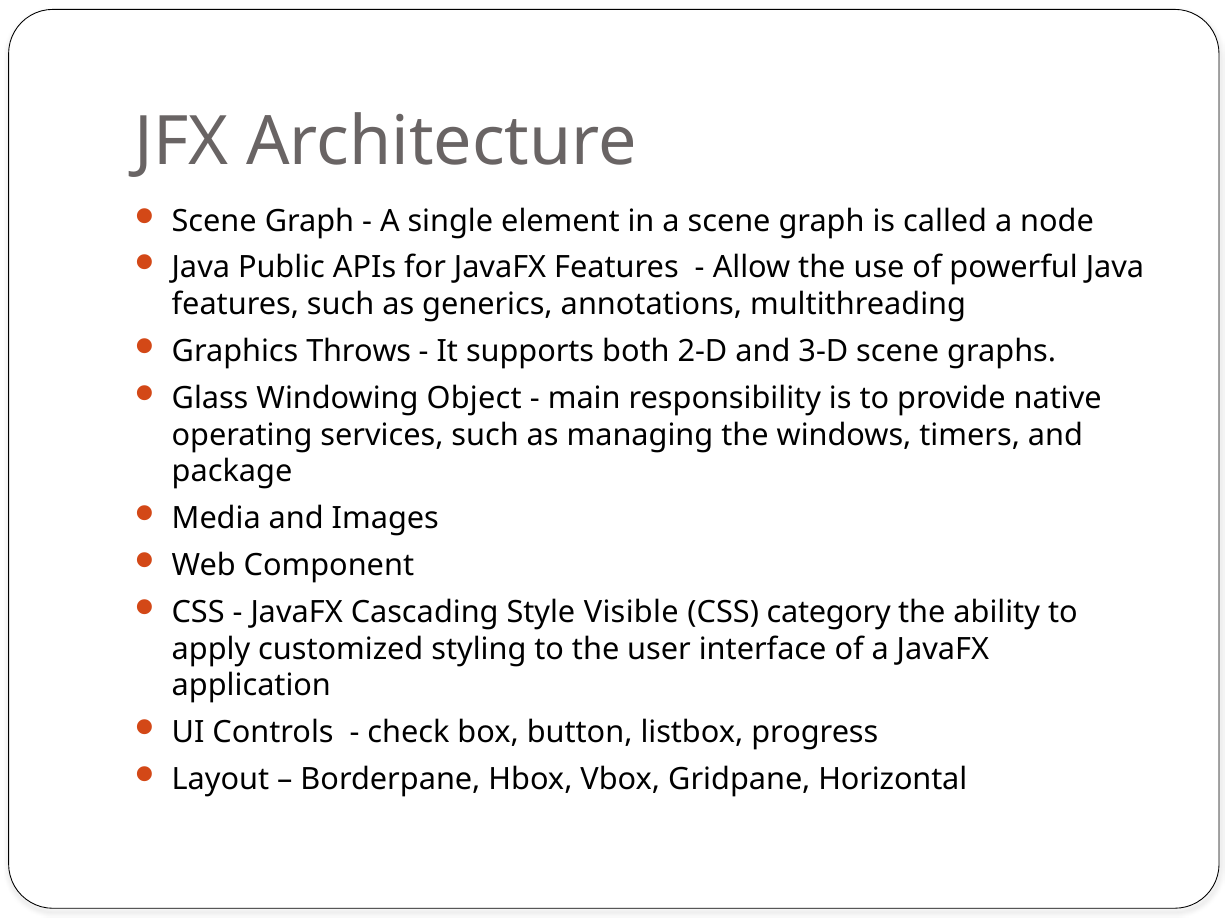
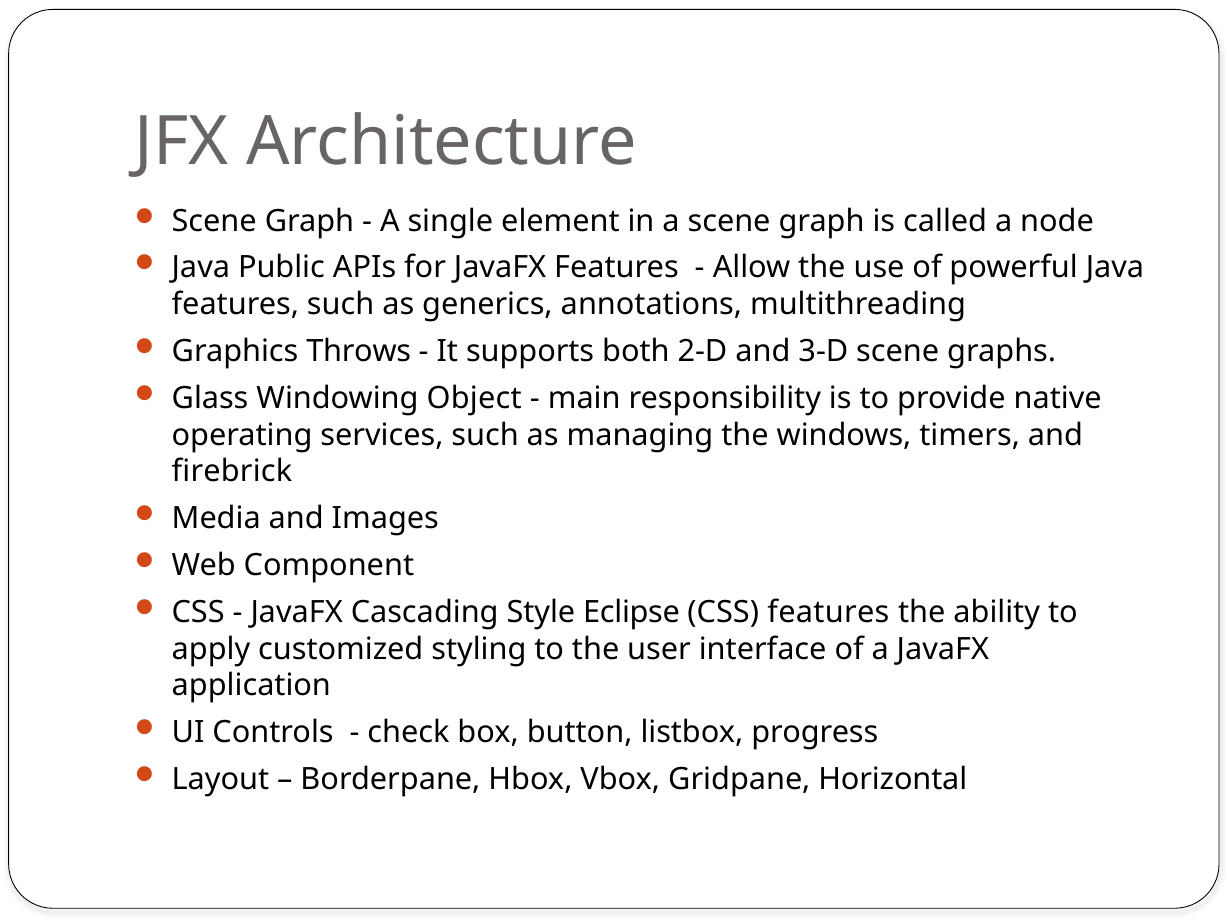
package: package -> firebrick
Visible: Visible -> Eclipse
CSS category: category -> features
